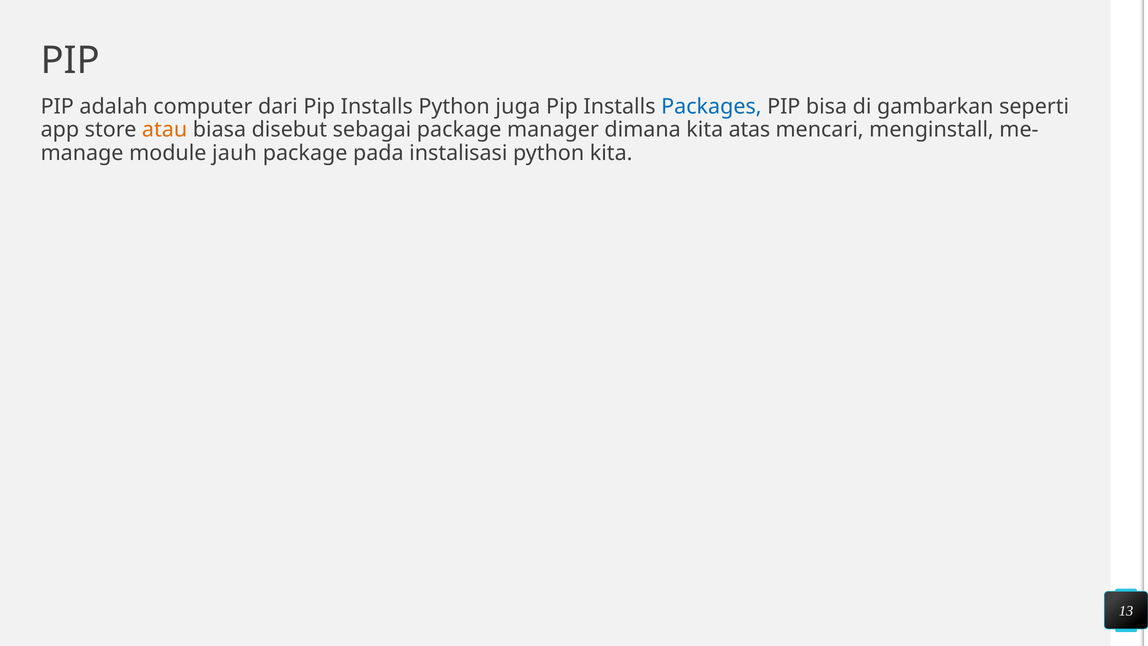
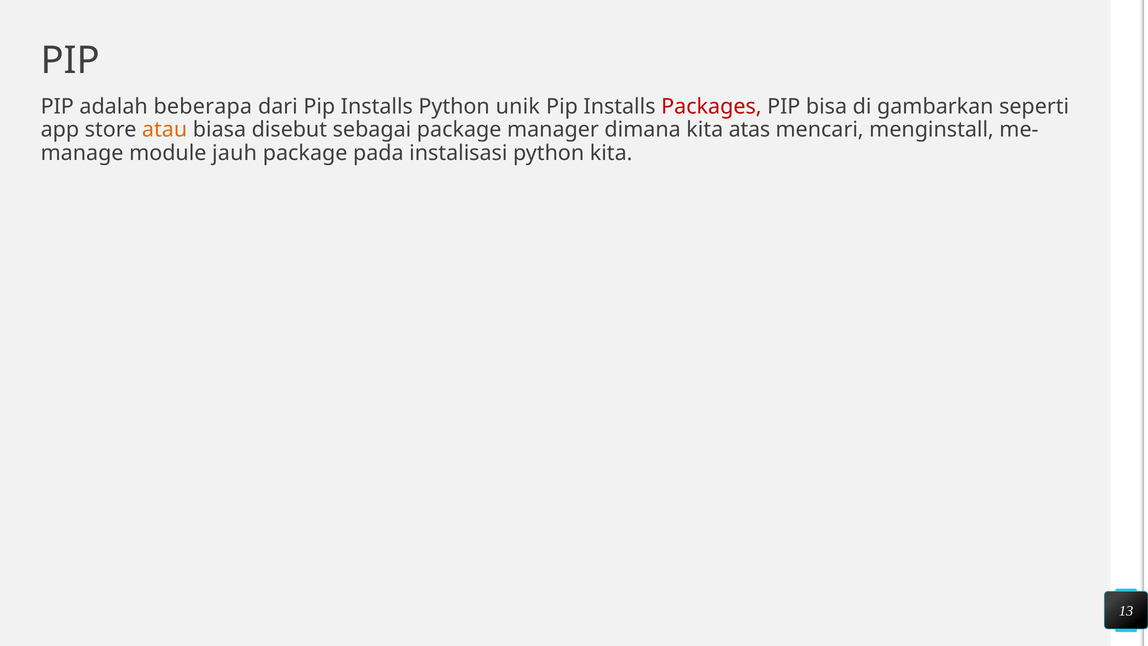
computer: computer -> beberapa
juga: juga -> unik
Packages colour: blue -> red
